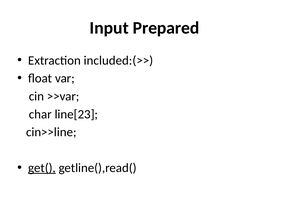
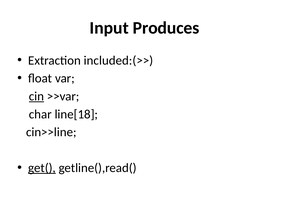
Prepared: Prepared -> Produces
cin underline: none -> present
line[23: line[23 -> line[18
